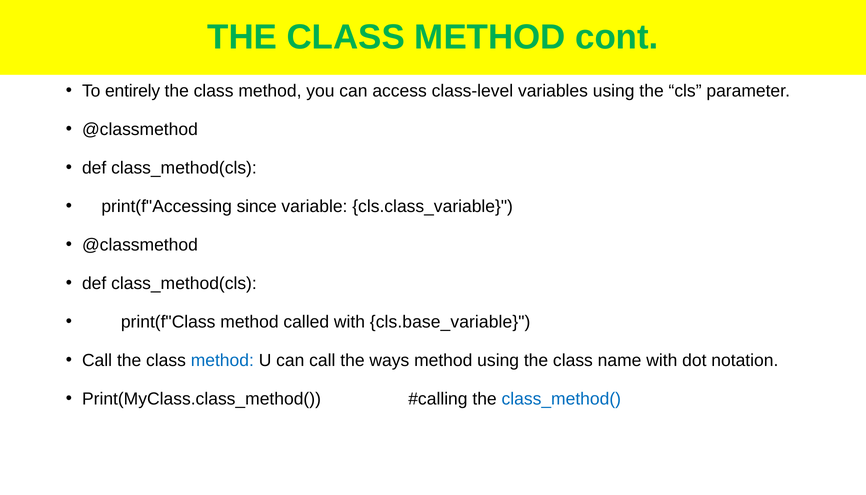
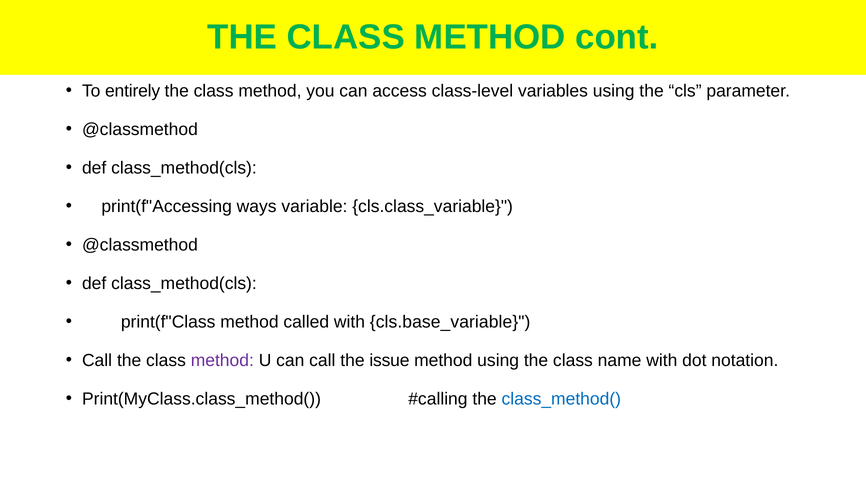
since: since -> ways
method at (222, 360) colour: blue -> purple
ways: ways -> issue
